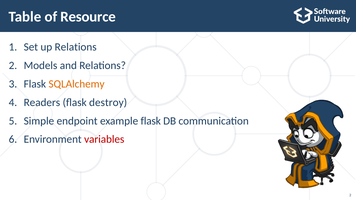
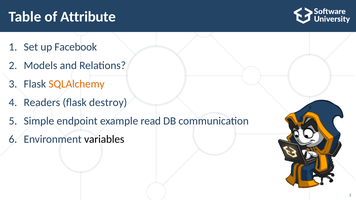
Resource: Resource -> Attribute
up Relations: Relations -> Facebook
example flask: flask -> read
variables colour: red -> black
